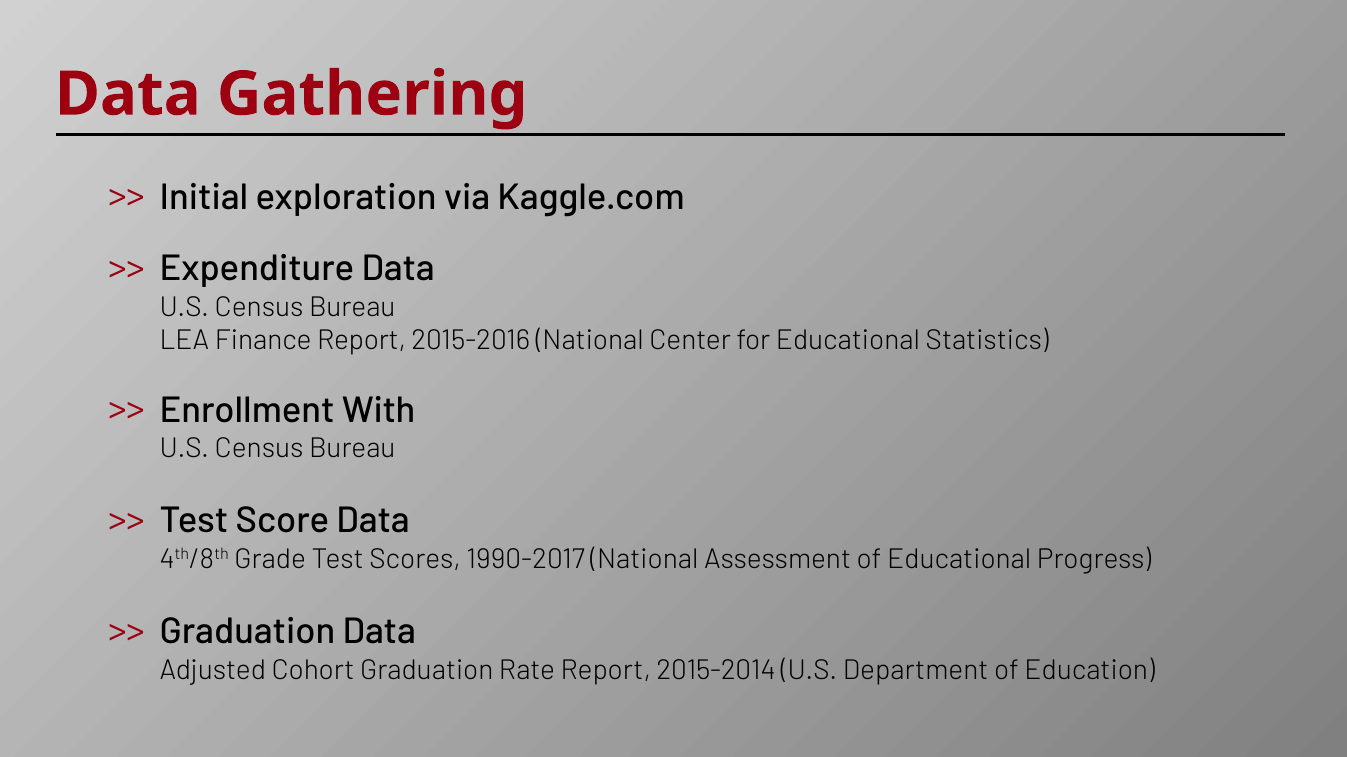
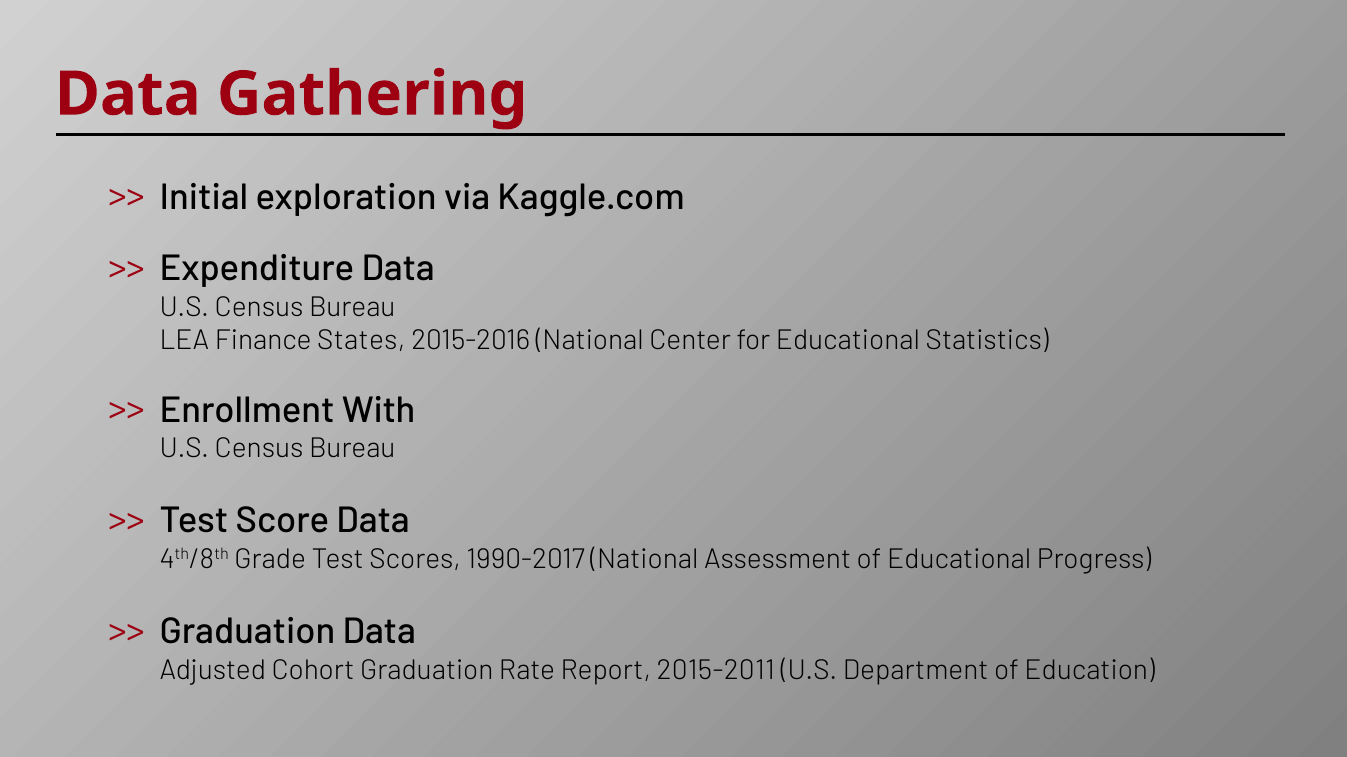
Finance Report: Report -> States
2015-2014: 2015-2014 -> 2015-2011
